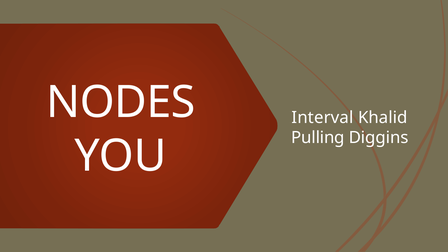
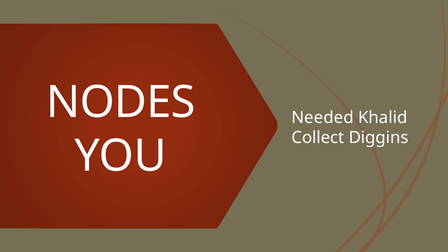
Interval: Interval -> Needed
Pulling: Pulling -> Collect
